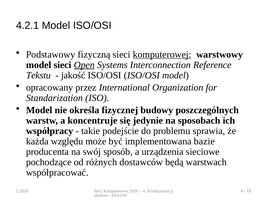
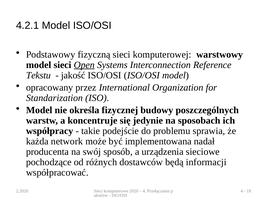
komputerowej underline: present -> none
względu: względu -> network
bazie: bazie -> nadał
warstwach: warstwach -> informacji
